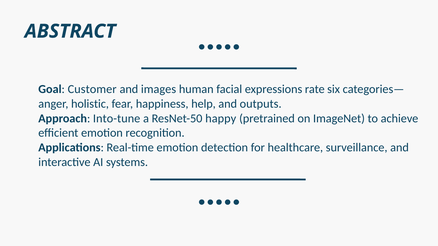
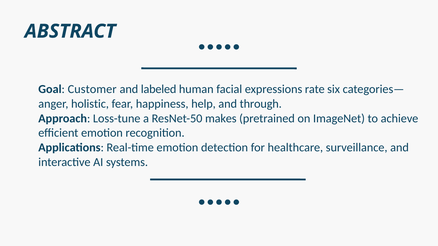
images: images -> labeled
outputs: outputs -> through
Into-tune: Into-tune -> Loss-tune
happy: happy -> makes
